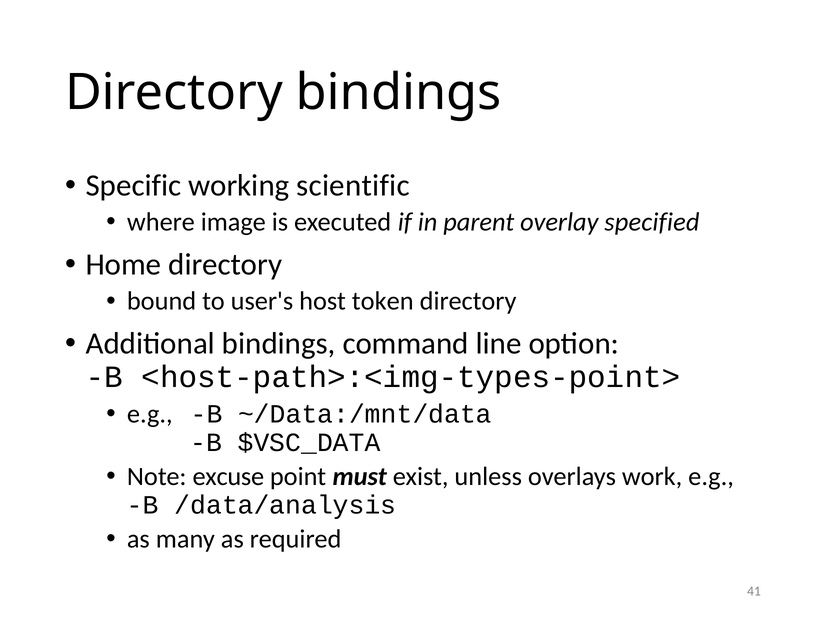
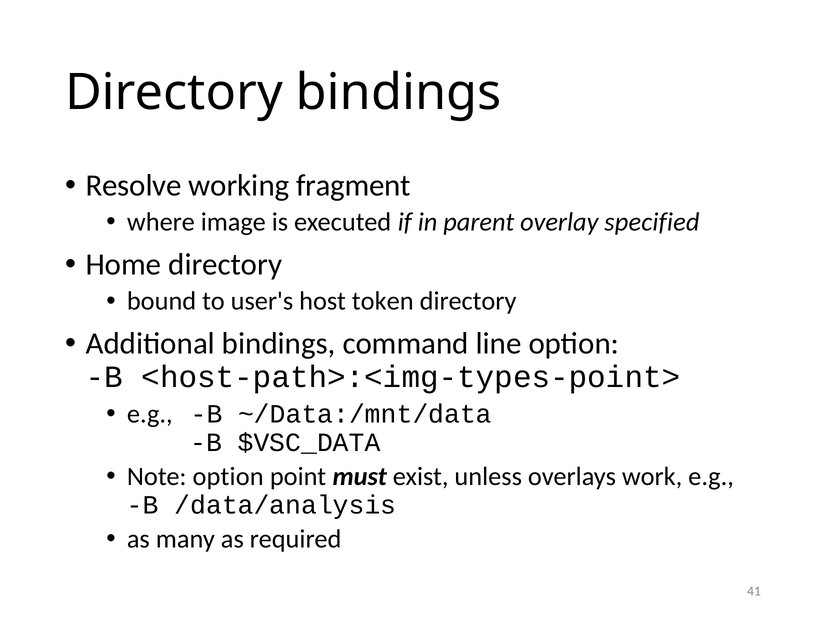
Specific: Specific -> Resolve
scientific: scientific -> fragment
Note excuse: excuse -> option
